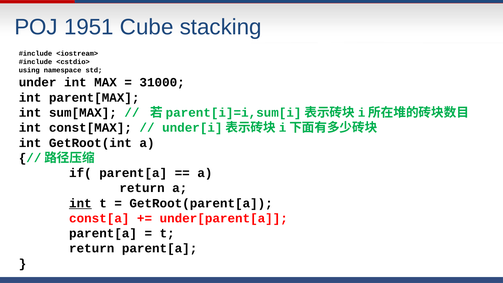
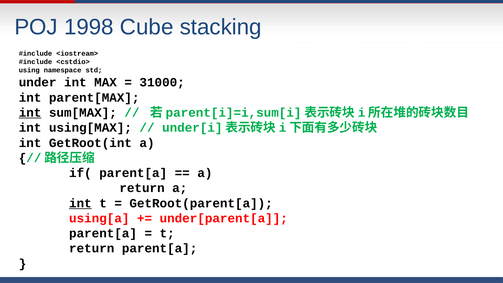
1951: 1951 -> 1998
int at (30, 113) underline: none -> present
const[MAX: const[MAX -> using[MAX
const[a: const[a -> using[a
